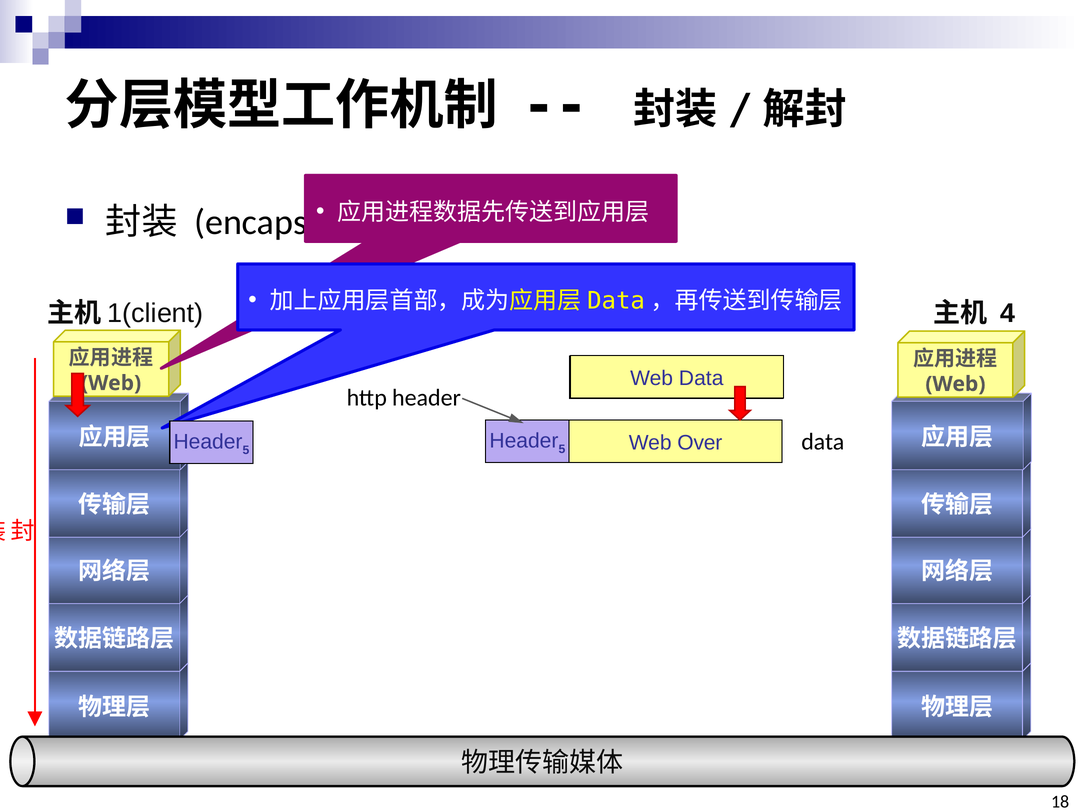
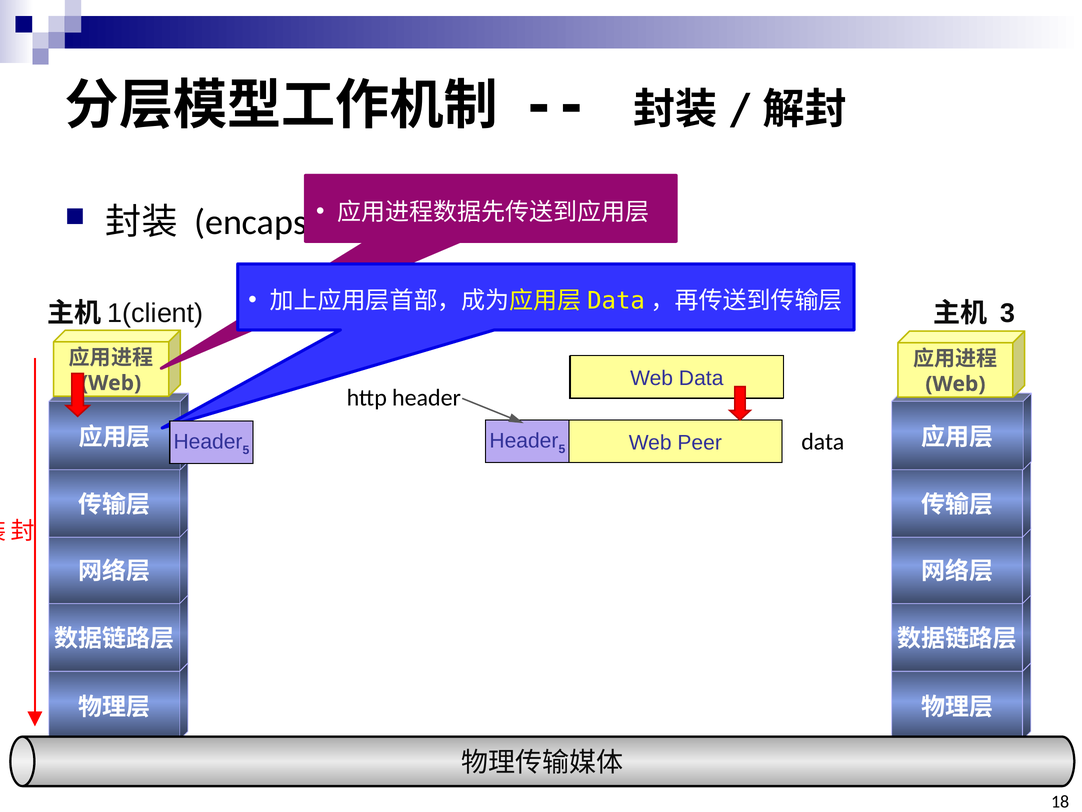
4: 4 -> 3
Over: Over -> Peer
